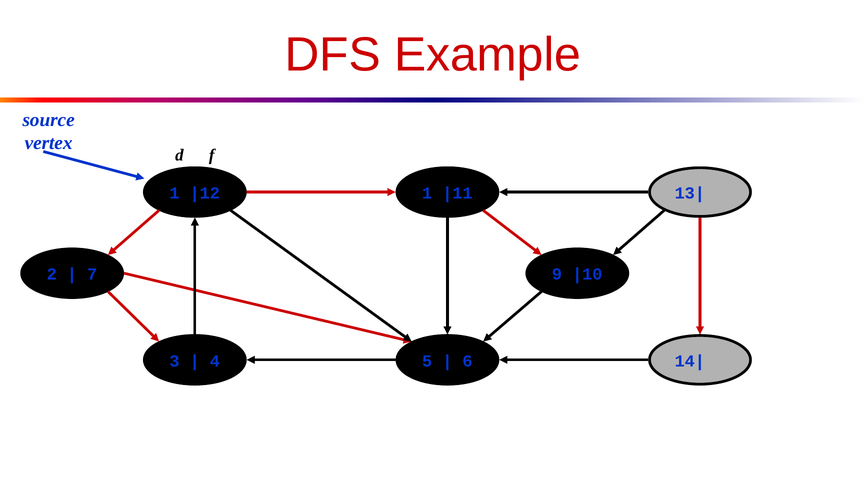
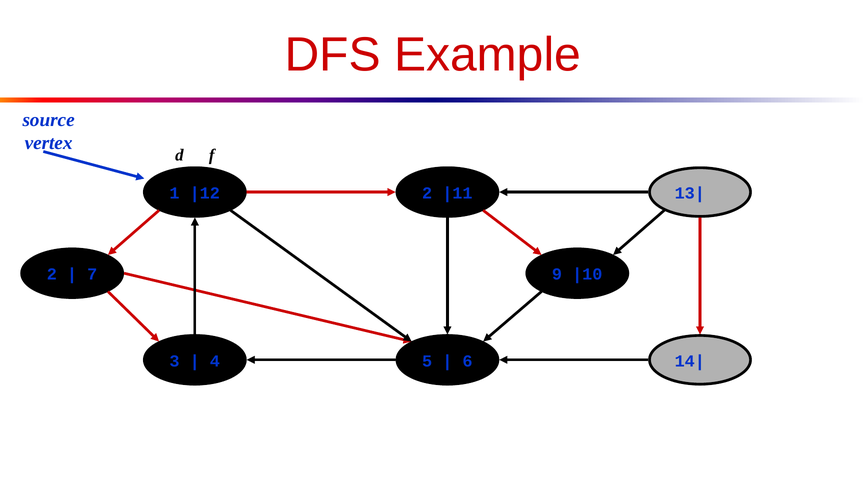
1 at (427, 193): 1 -> 2
